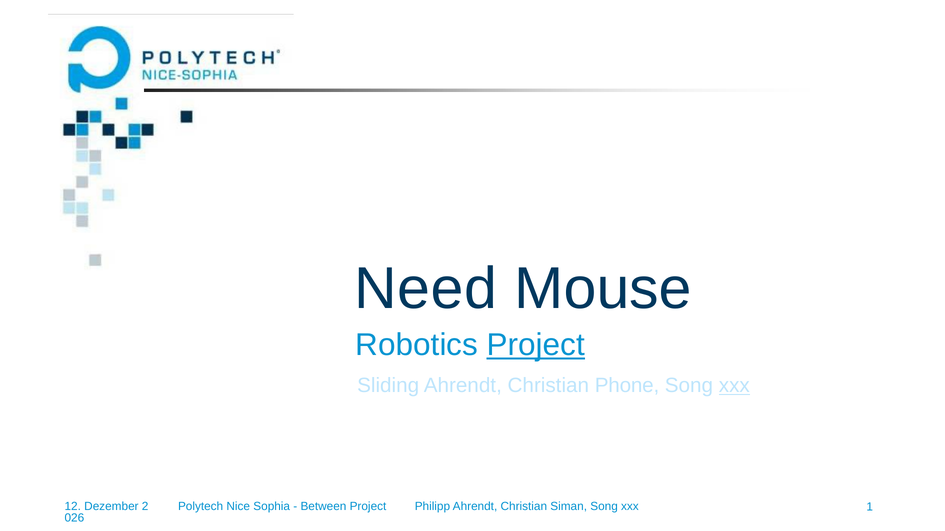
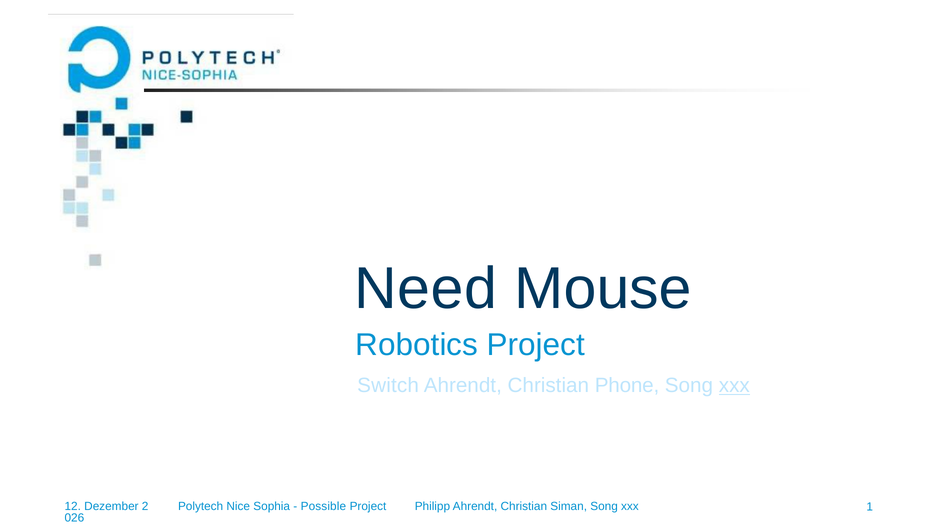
Project at (536, 345) underline: present -> none
Sliding: Sliding -> Switch
Between: Between -> Possible
